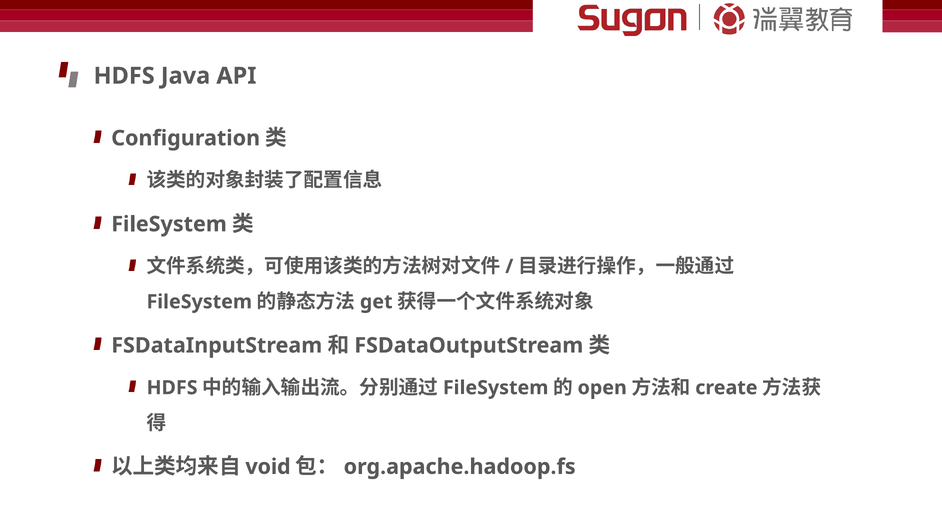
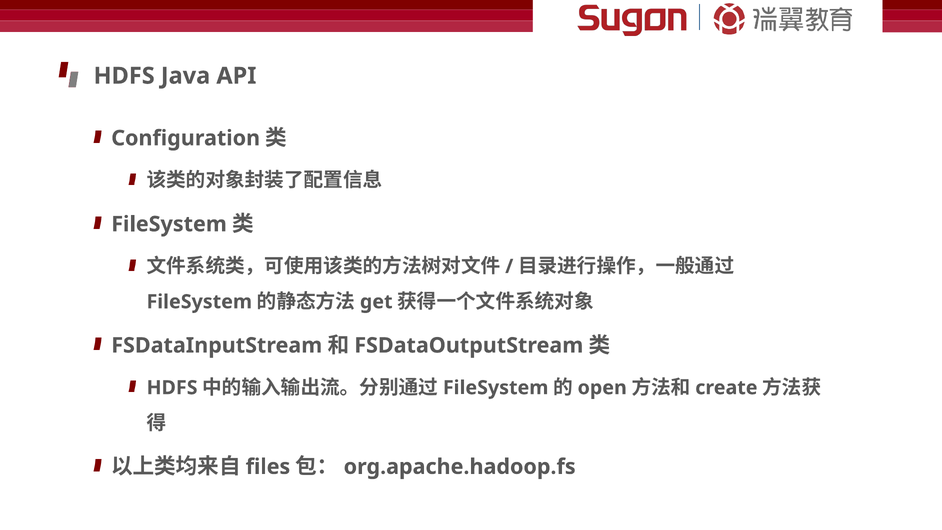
void: void -> files
